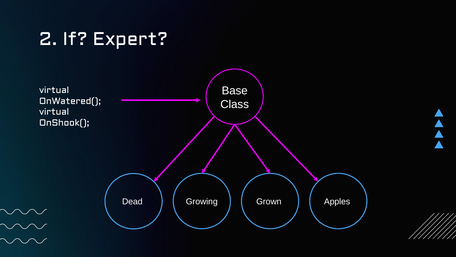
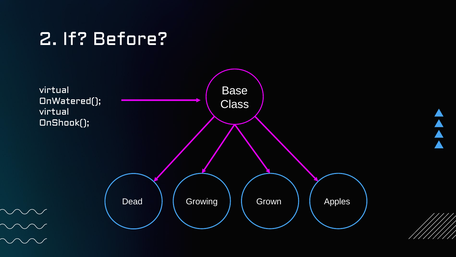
Expert: Expert -> Before
